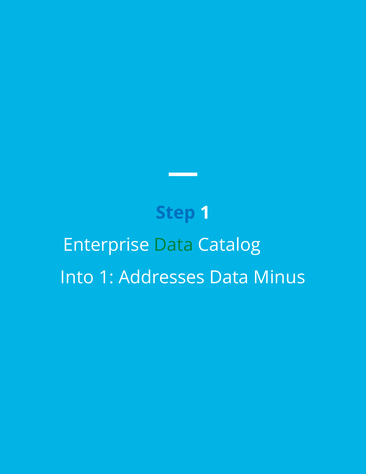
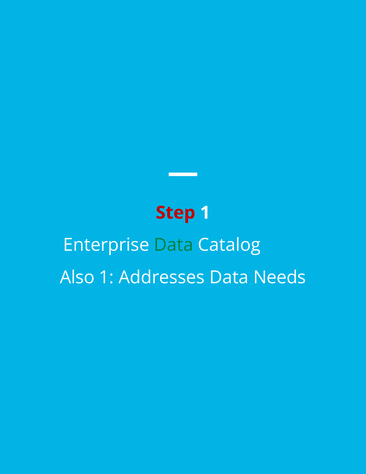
Step colour: blue -> red
Into: Into -> Also
Minus: Minus -> Needs
